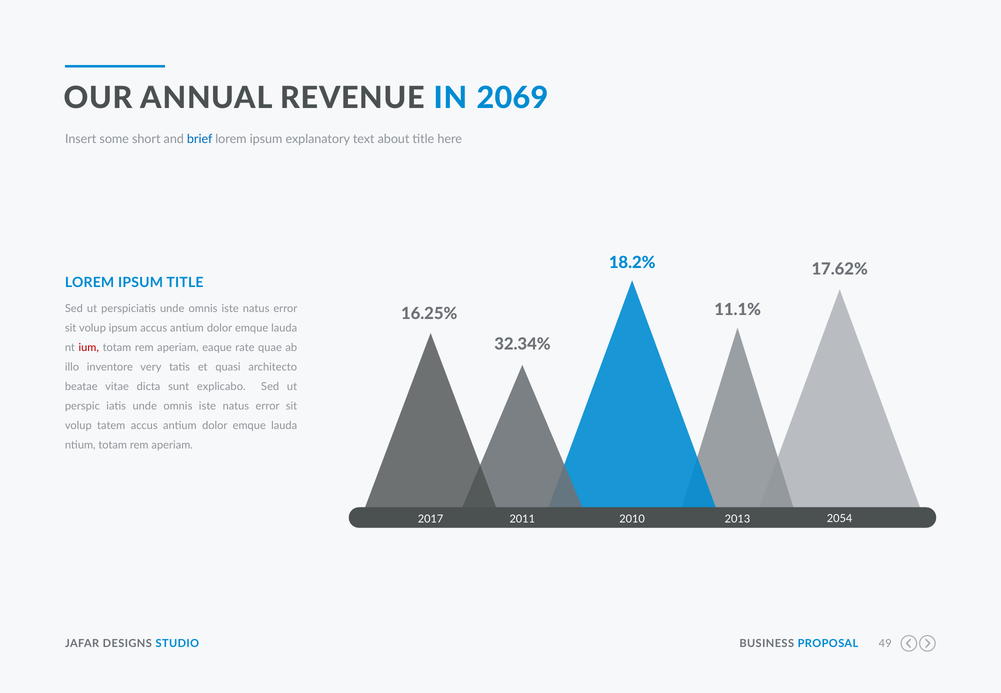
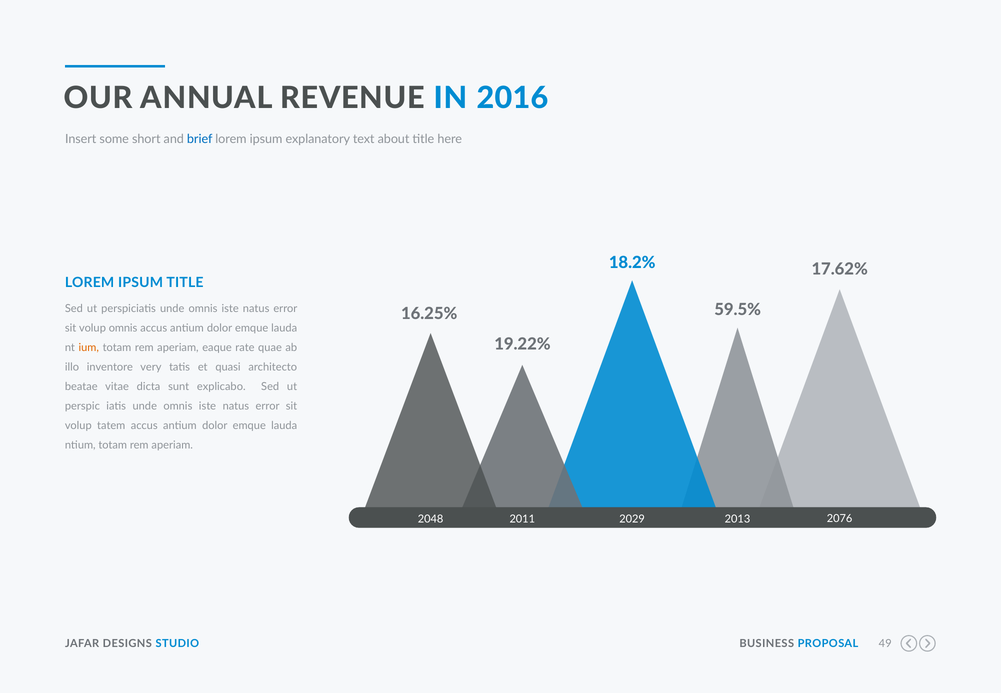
2069: 2069 -> 2016
11.1%: 11.1% -> 59.5%
volup ipsum: ipsum -> omnis
32.34%: 32.34% -> 19.22%
ium colour: red -> orange
2017: 2017 -> 2048
2010: 2010 -> 2029
2054: 2054 -> 2076
